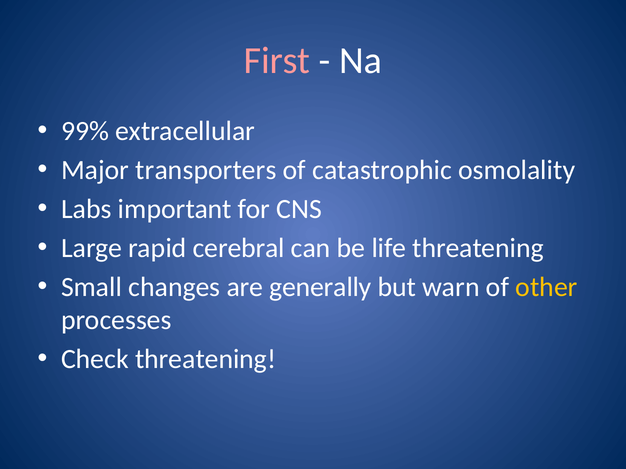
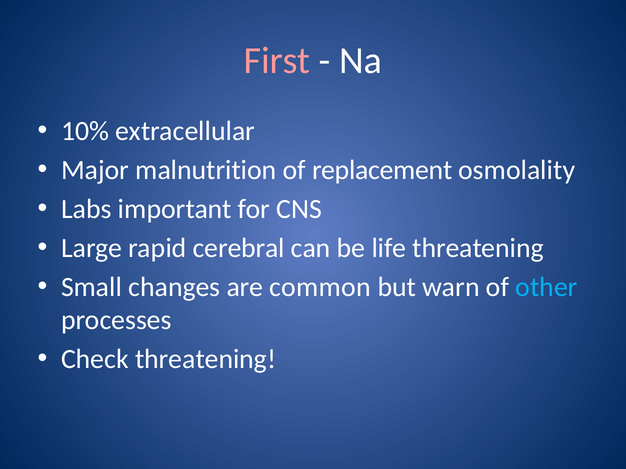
99%: 99% -> 10%
transporters: transporters -> malnutrition
catastrophic: catastrophic -> replacement
generally: generally -> common
other colour: yellow -> light blue
